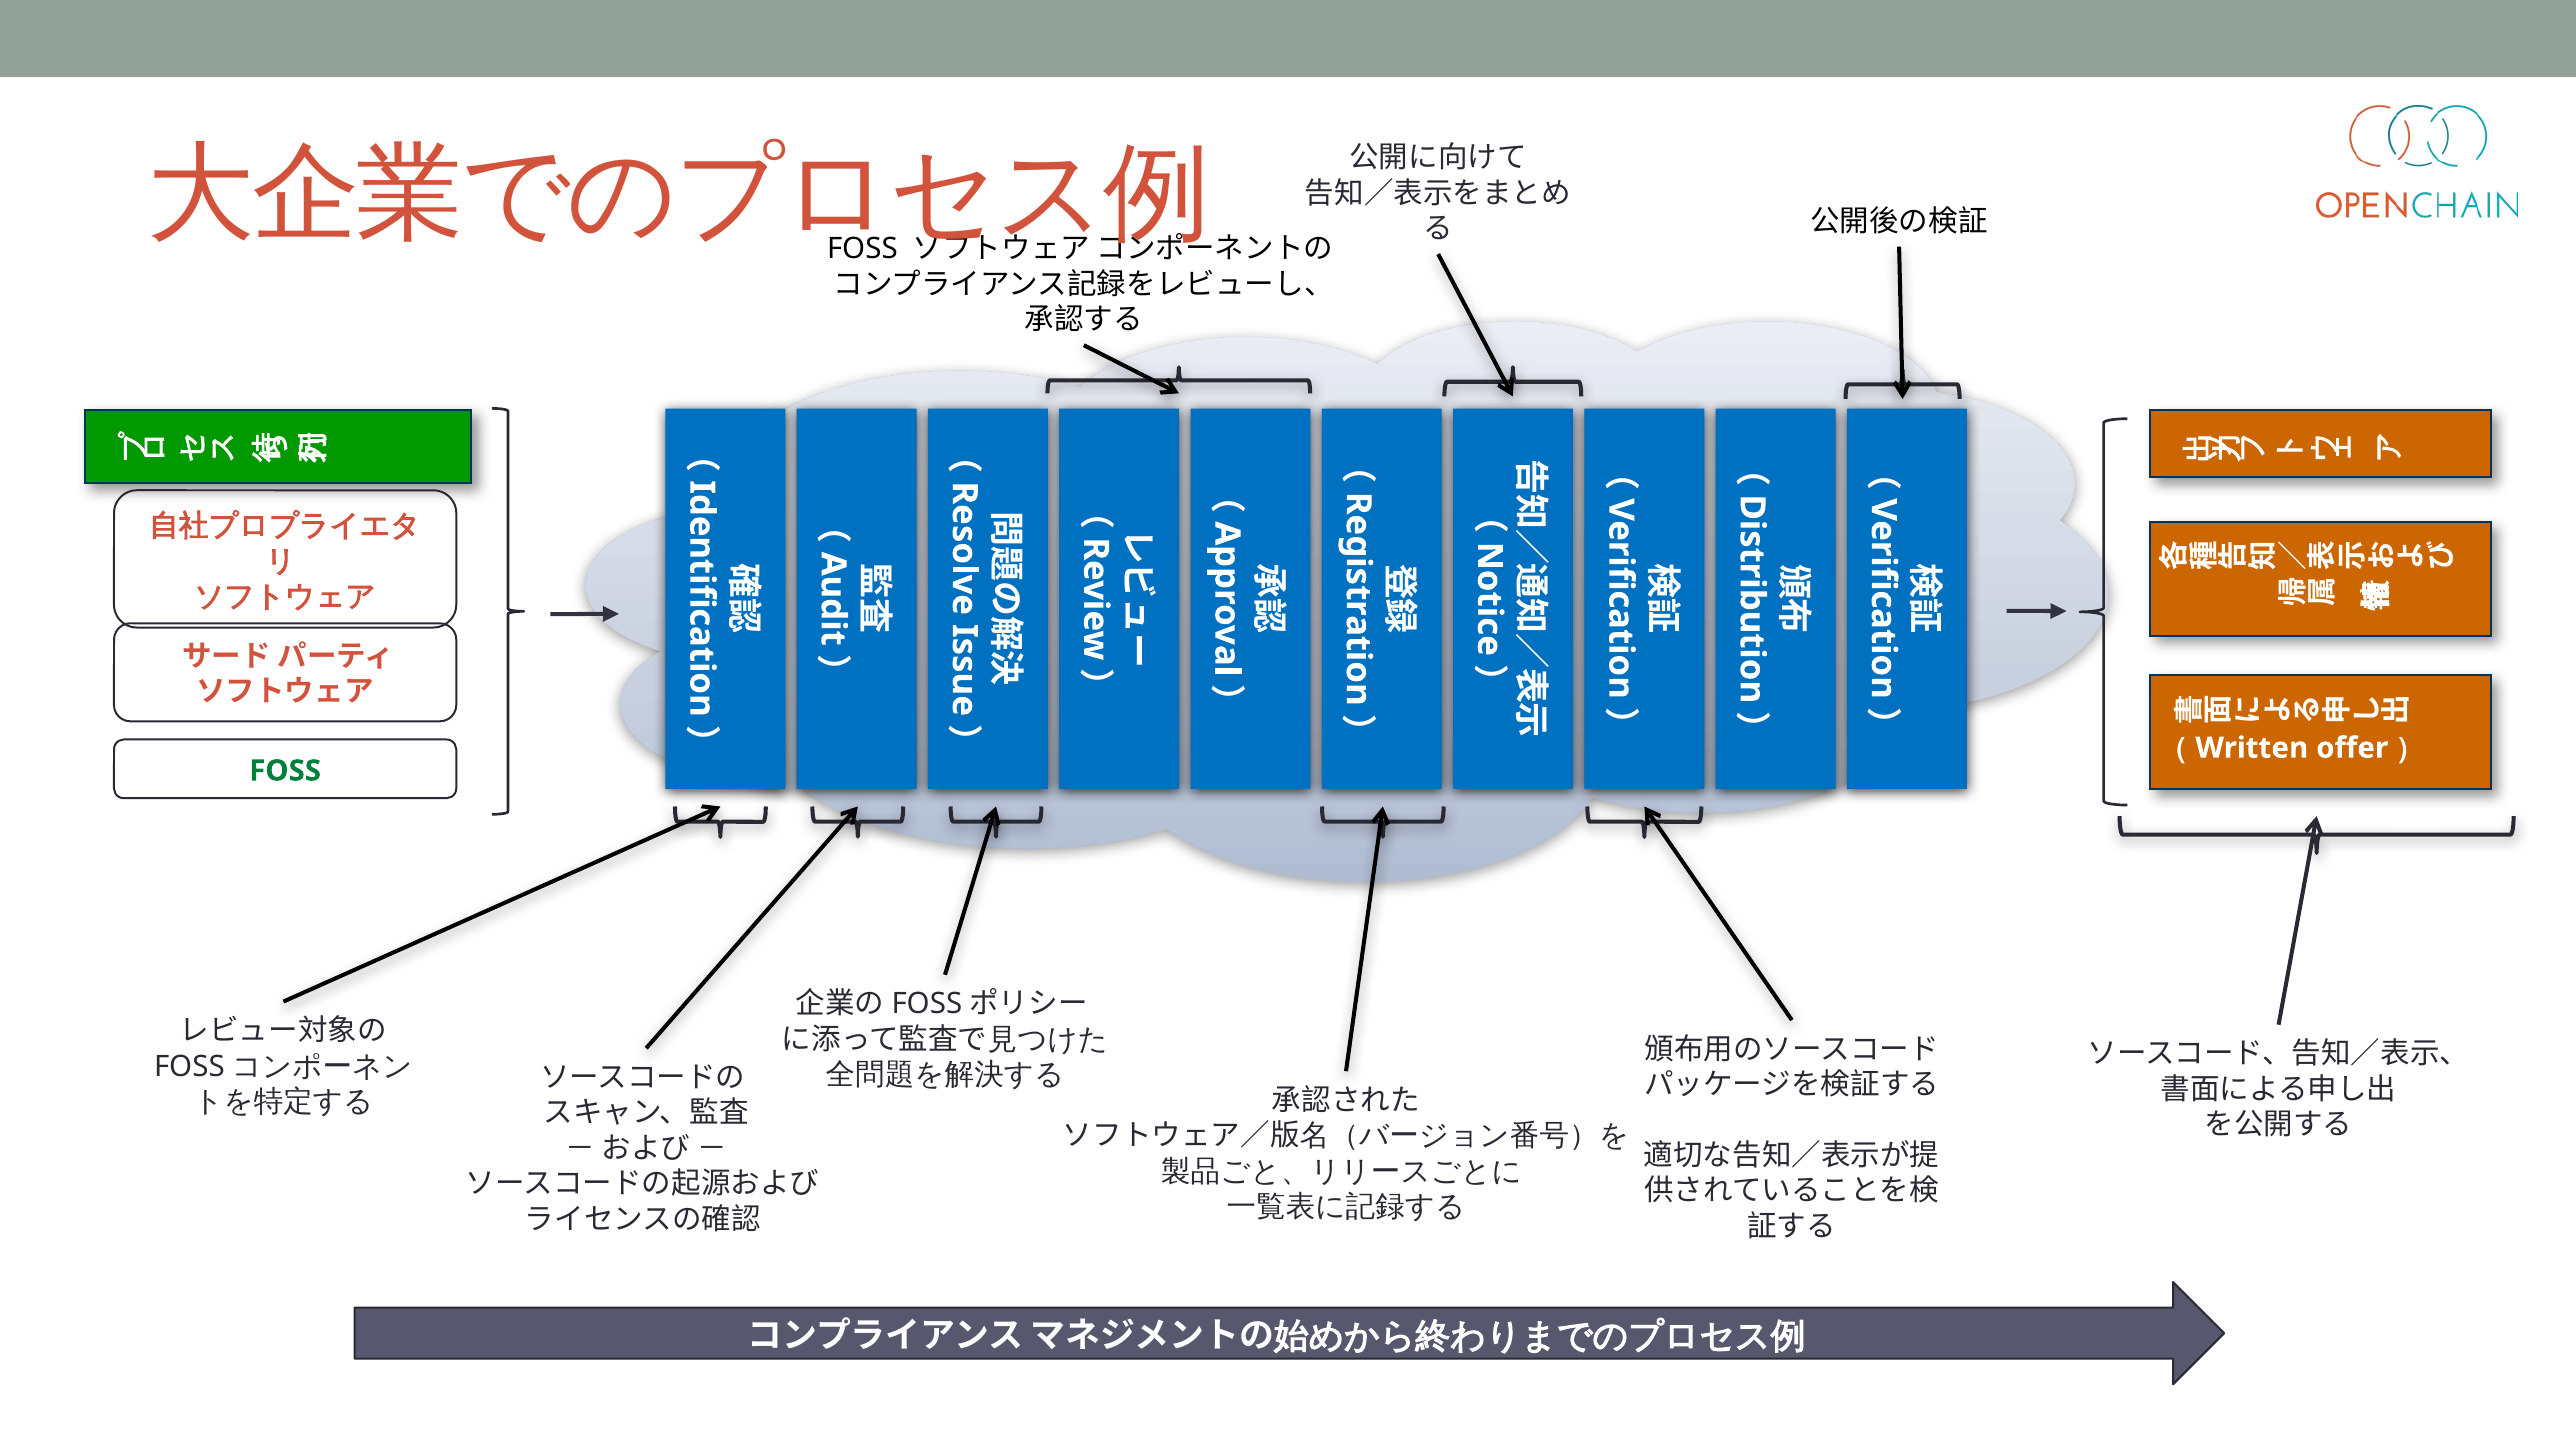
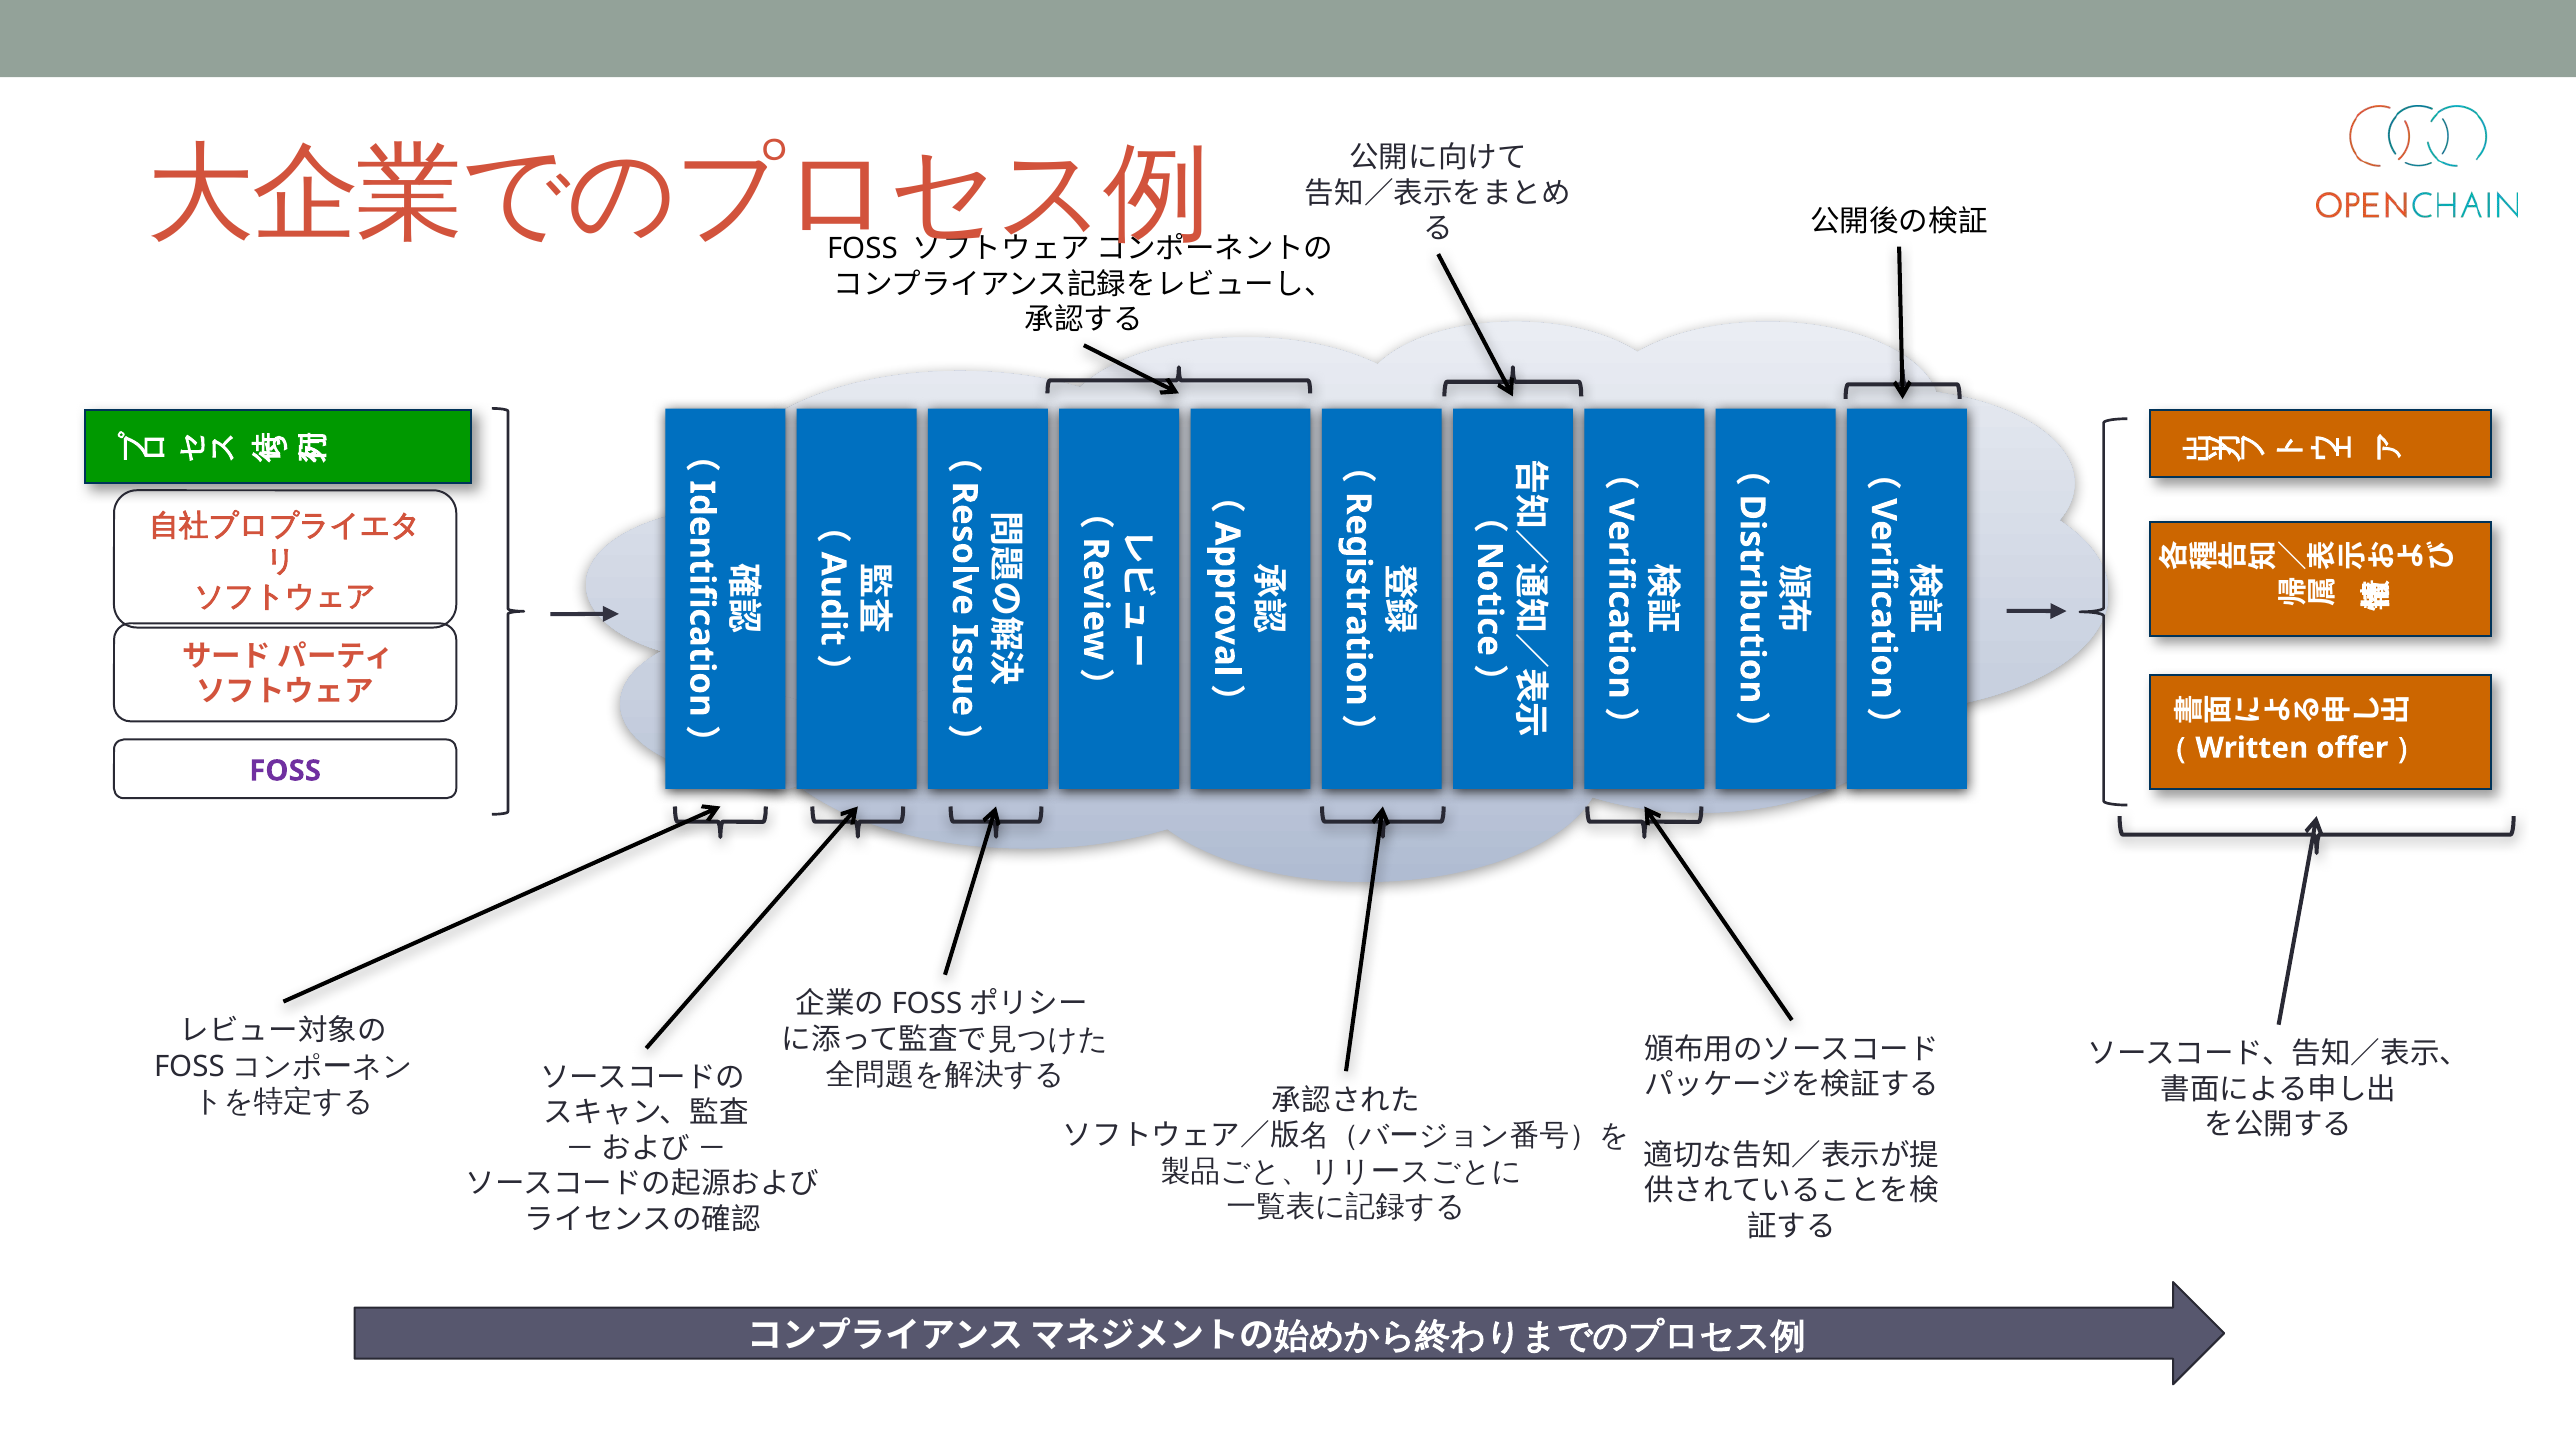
FOSS at (285, 771) colour: green -> purple
